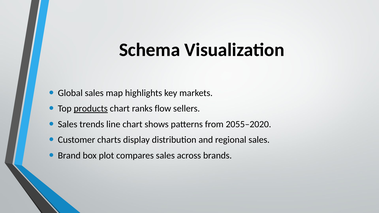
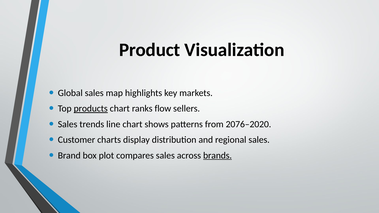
Schema: Schema -> Product
2055–2020: 2055–2020 -> 2076–2020
brands underline: none -> present
